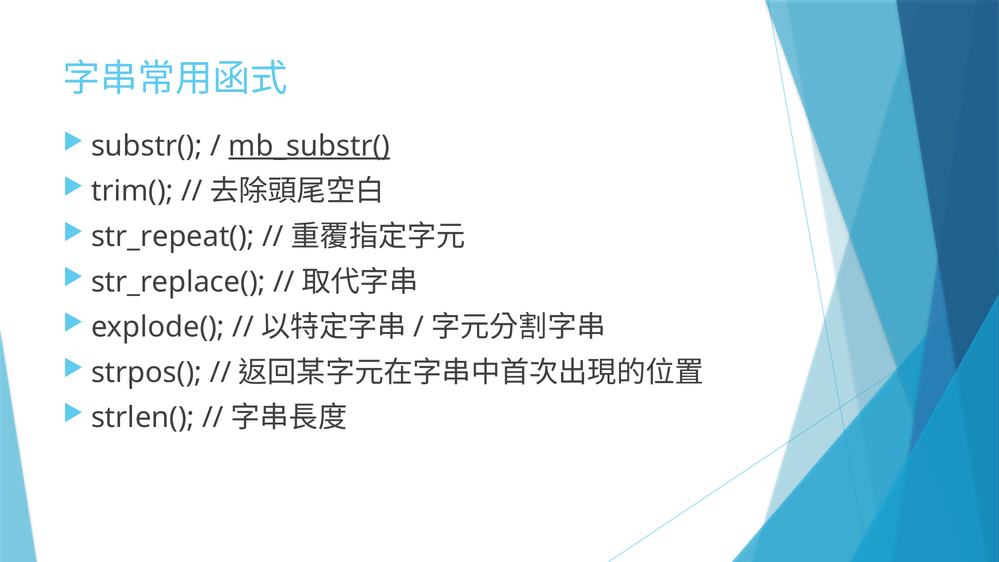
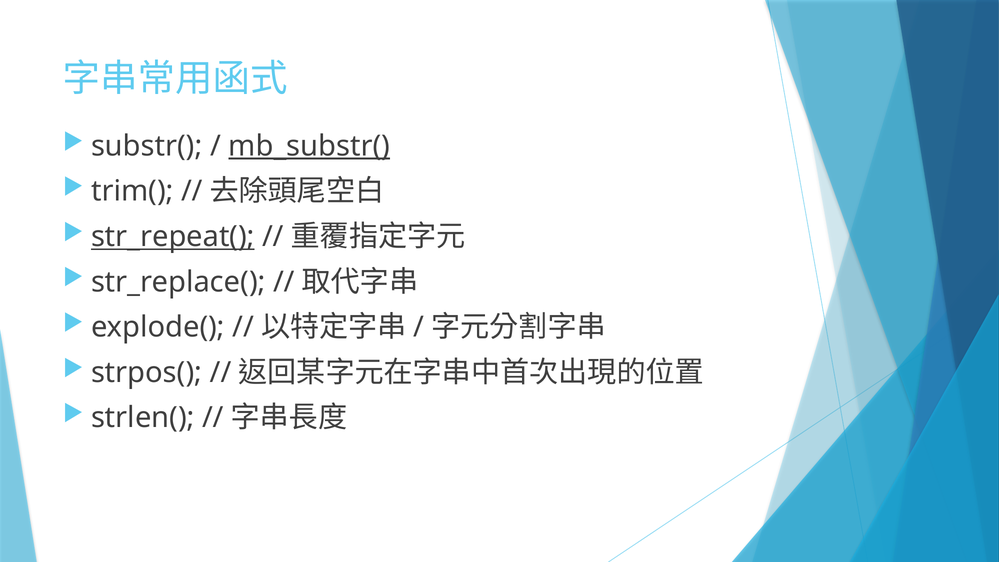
str_repeat( underline: none -> present
